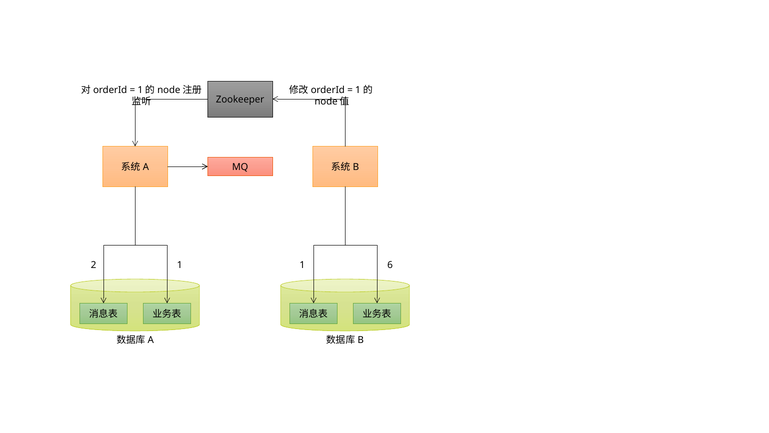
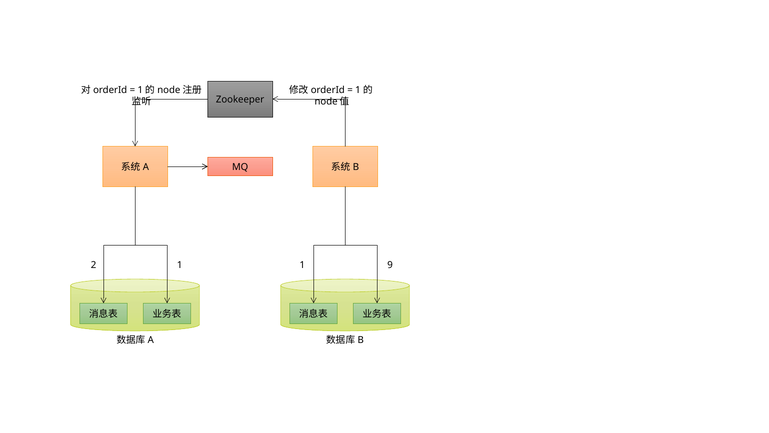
6: 6 -> 9
